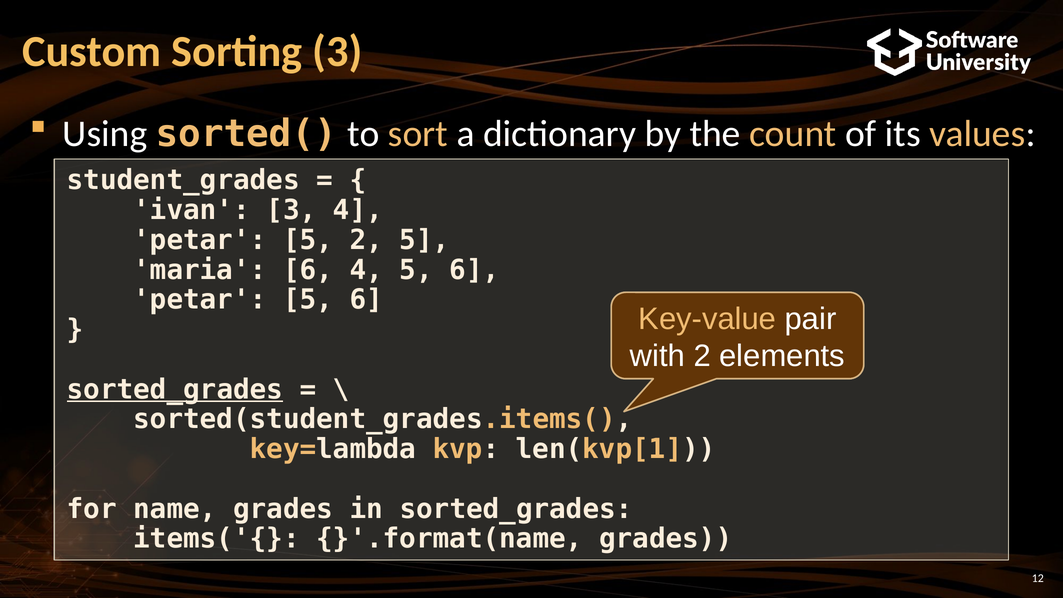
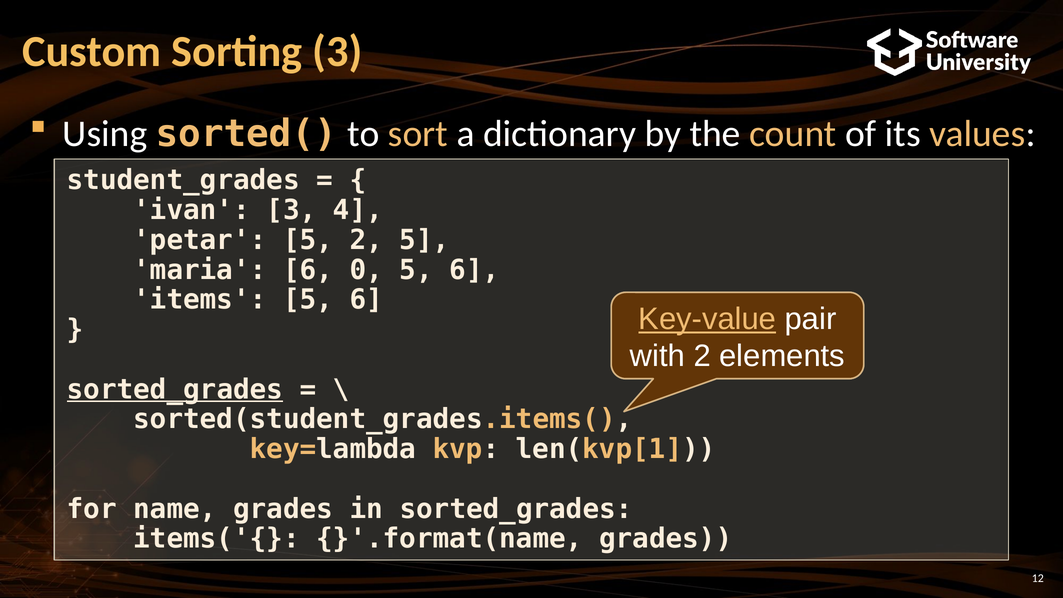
6 4: 4 -> 0
petar at (200, 300): petar -> items
Key-value underline: none -> present
